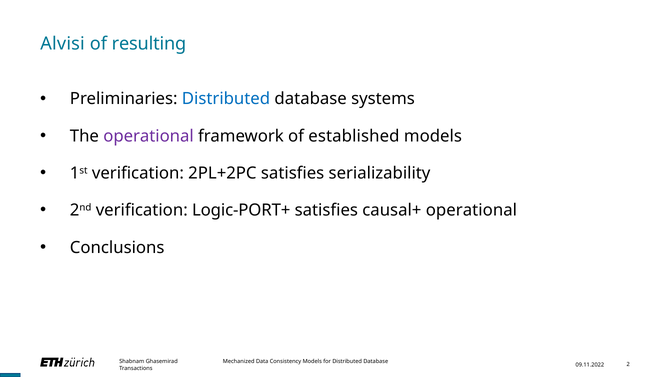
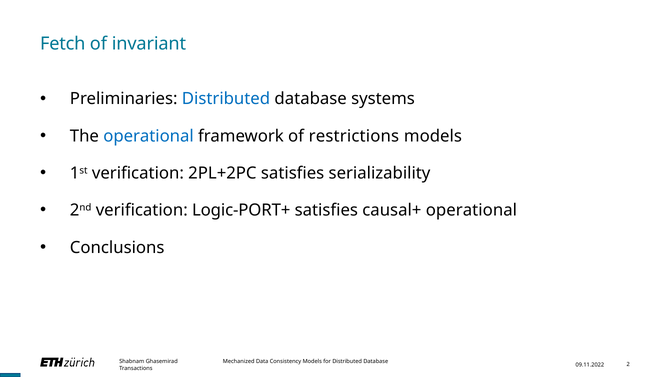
Alvisi: Alvisi -> Fetch
resulting: resulting -> invariant
operational at (149, 136) colour: purple -> blue
established: established -> restrictions
